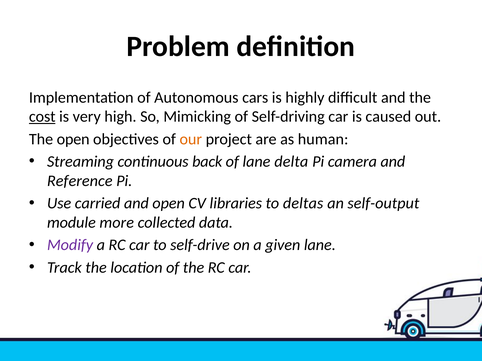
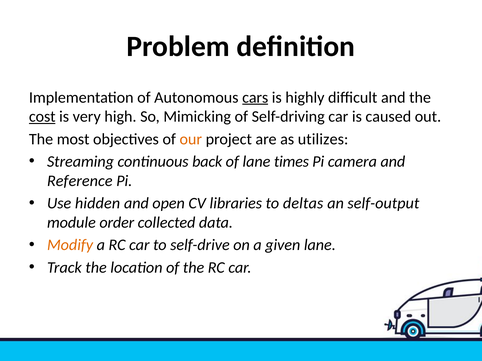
cars underline: none -> present
The open: open -> most
human: human -> utilizes
delta: delta -> times
carried: carried -> hidden
more: more -> order
Modify colour: purple -> orange
